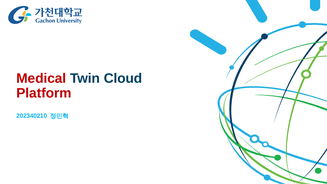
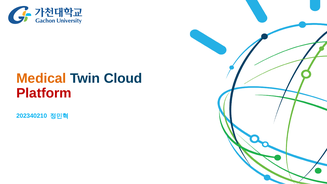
Medical colour: red -> orange
